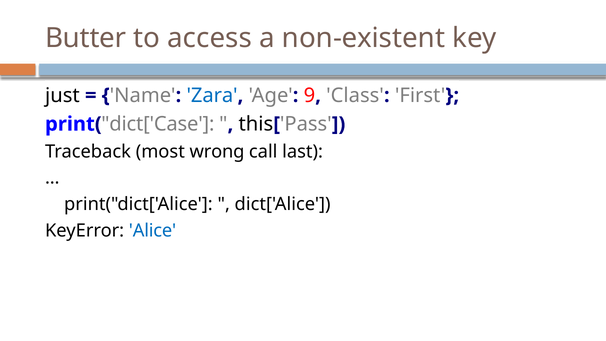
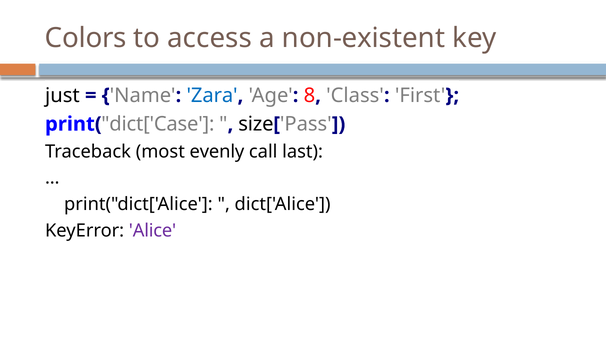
Butter: Butter -> Colors
9: 9 -> 8
this: this -> size
wrong: wrong -> evenly
Alice colour: blue -> purple
